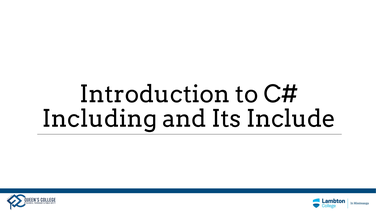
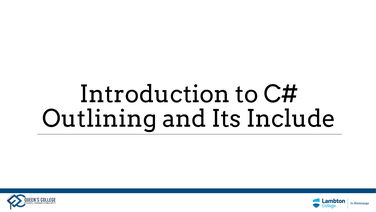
Including: Including -> Outlining
